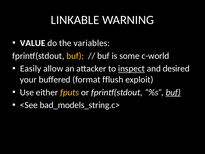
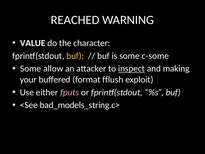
LINKABLE: LINKABLE -> REACHED
variables: variables -> character
c-world: c-world -> c-some
Easily at (31, 69): Easily -> Some
desired: desired -> making
fputs colour: yellow -> pink
buf at (173, 92) underline: present -> none
